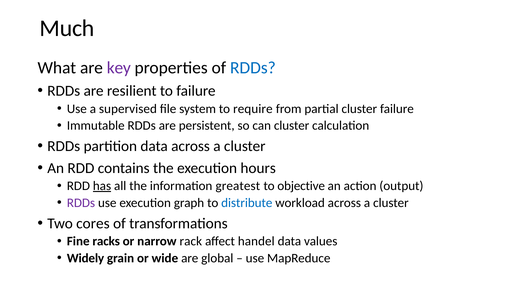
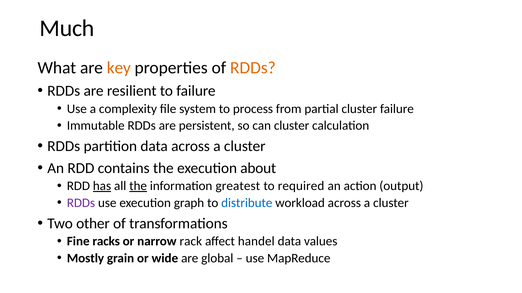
key colour: purple -> orange
RDDs at (253, 68) colour: blue -> orange
supervised: supervised -> complexity
require: require -> process
hours: hours -> about
the at (138, 186) underline: none -> present
objective: objective -> required
cores: cores -> other
Widely: Widely -> Mostly
